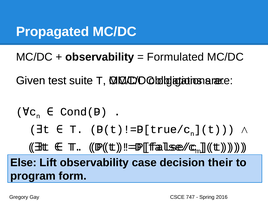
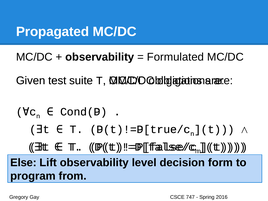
case: case -> level
their: their -> form
form: form -> from
